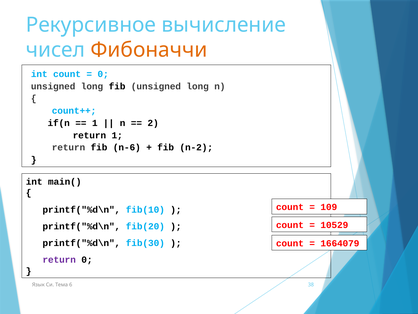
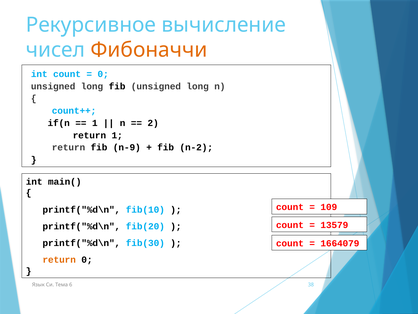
n-6: n-6 -> n-9
10529: 10529 -> 13579
return at (59, 259) colour: purple -> orange
